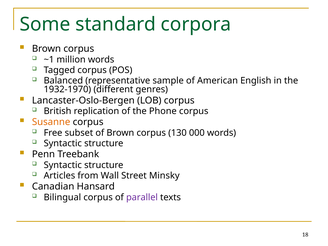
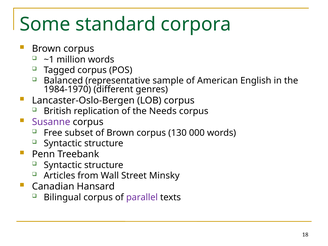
1932-1970: 1932-1970 -> 1984-1970
Phone: Phone -> Needs
Susanne colour: orange -> purple
